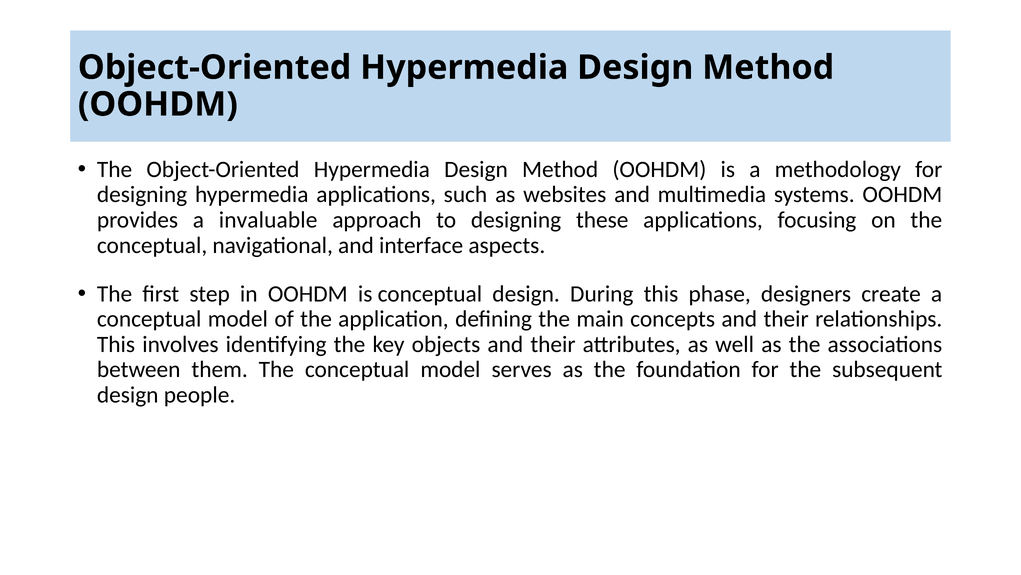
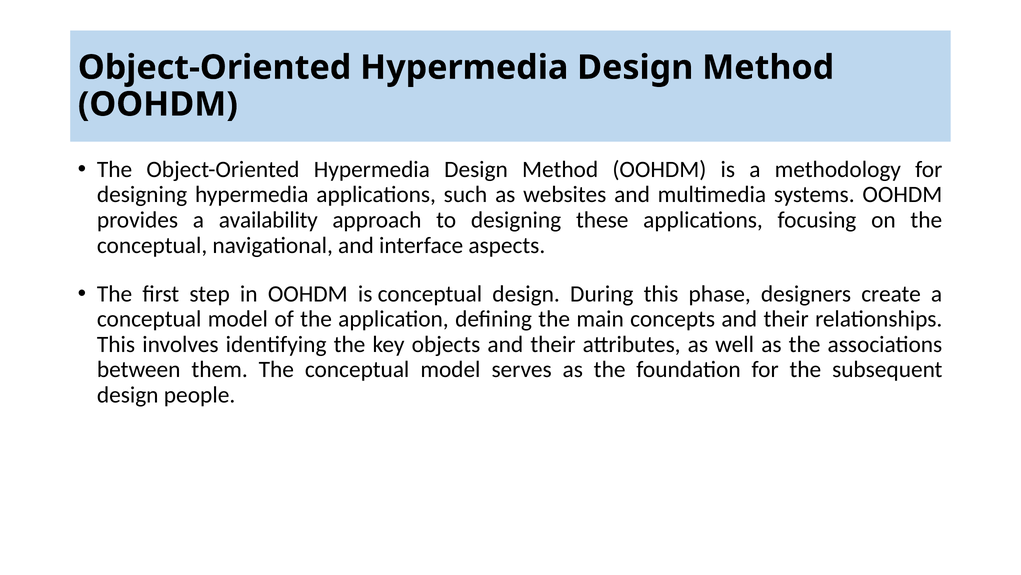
invaluable: invaluable -> availability
